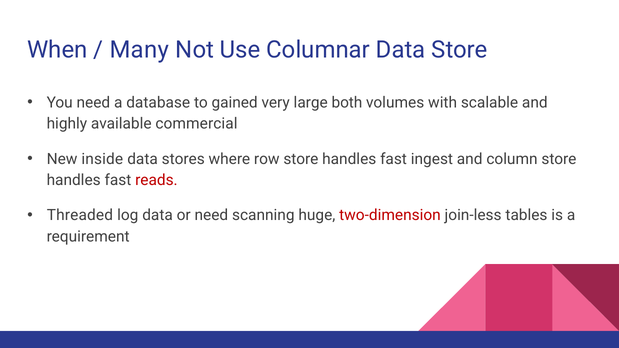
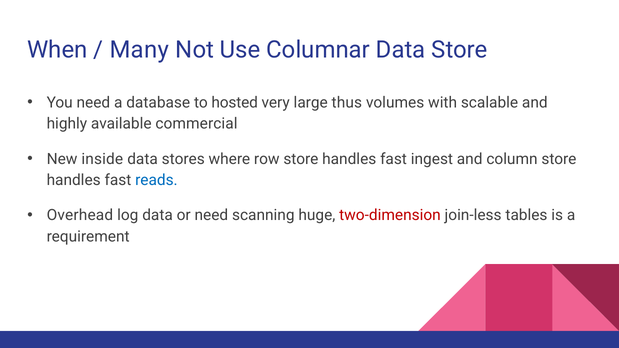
gained: gained -> hosted
both: both -> thus
reads colour: red -> blue
Threaded: Threaded -> Overhead
